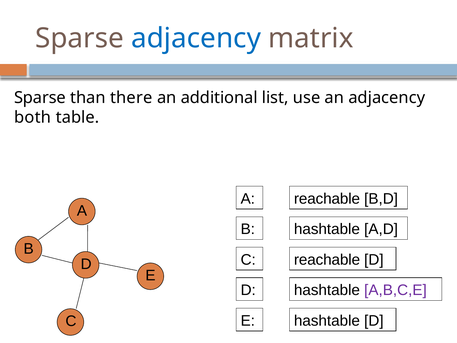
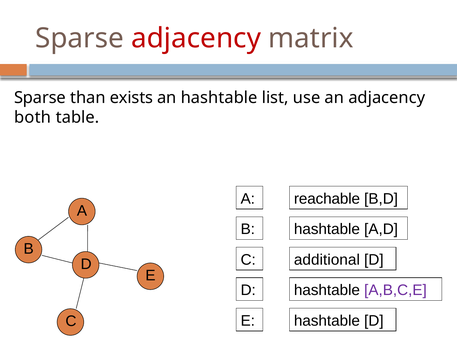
adjacency at (196, 38) colour: blue -> red
there: there -> exists
an additional: additional -> hashtable
reachable at (327, 260): reachable -> additional
